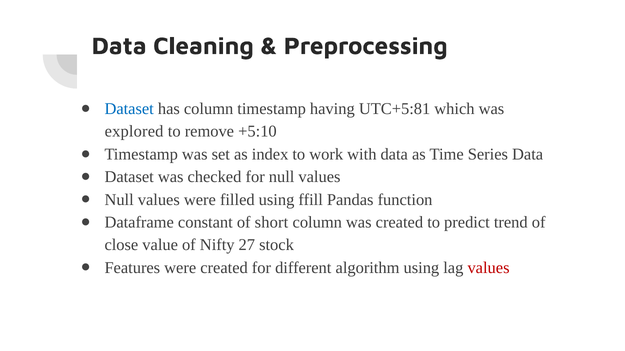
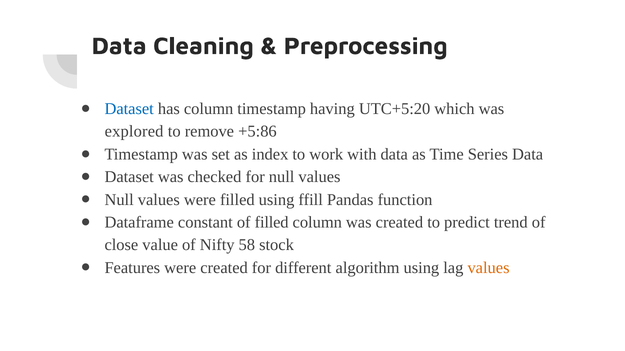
UTC+5:81: UTC+5:81 -> UTC+5:20
+5:10: +5:10 -> +5:86
of short: short -> filled
27: 27 -> 58
values at (489, 268) colour: red -> orange
